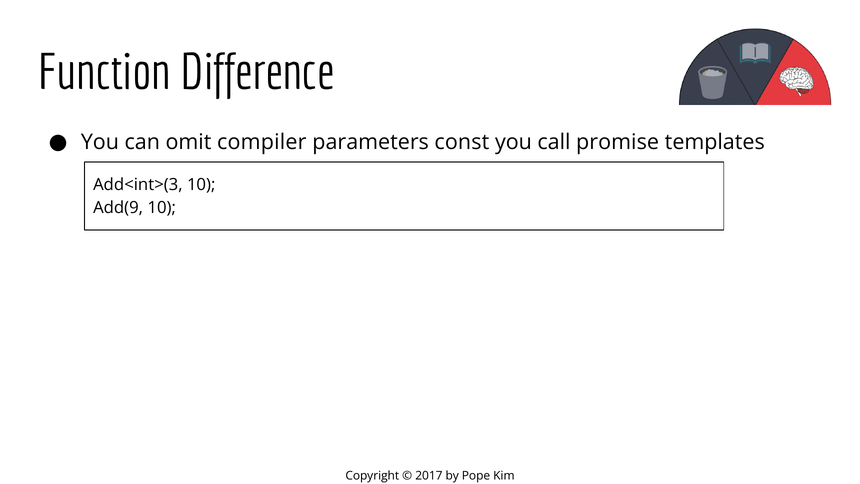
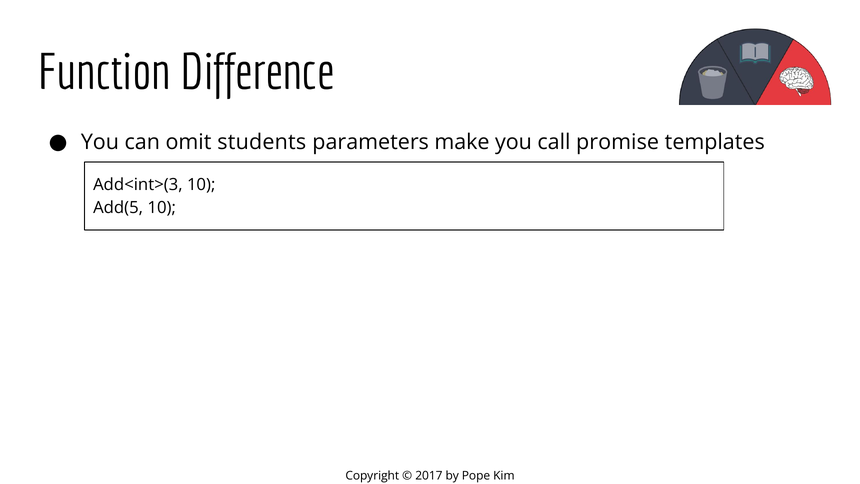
compiler: compiler -> students
const: const -> make
Add(9: Add(9 -> Add(5
